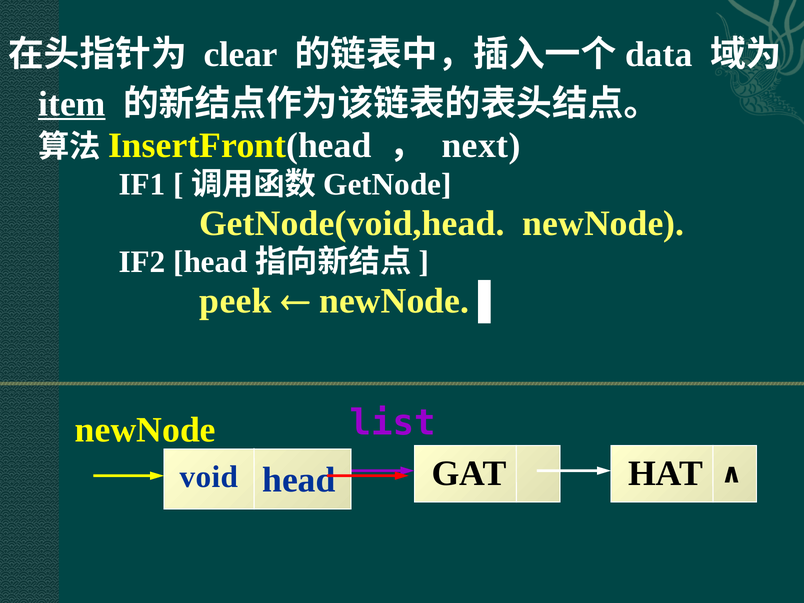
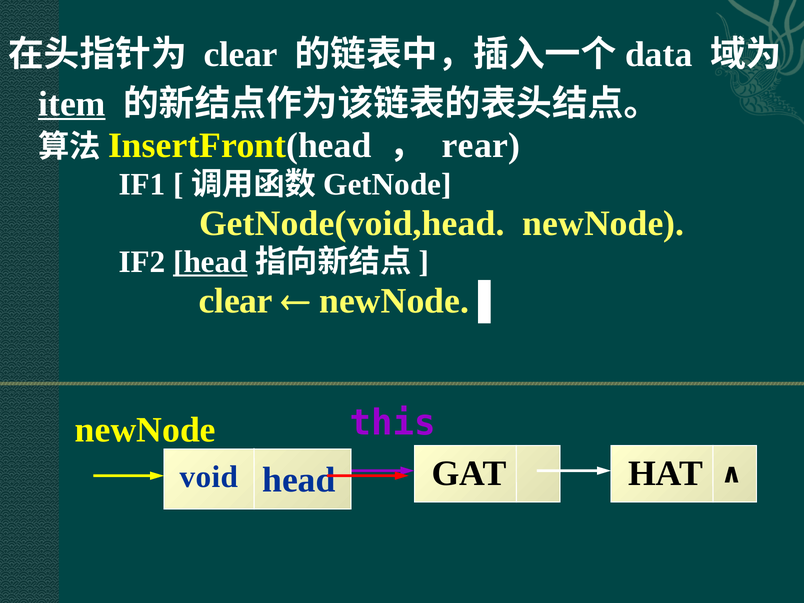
next: next -> rear
head at (210, 262) underline: none -> present
peek at (236, 301): peek -> clear
list: list -> this
